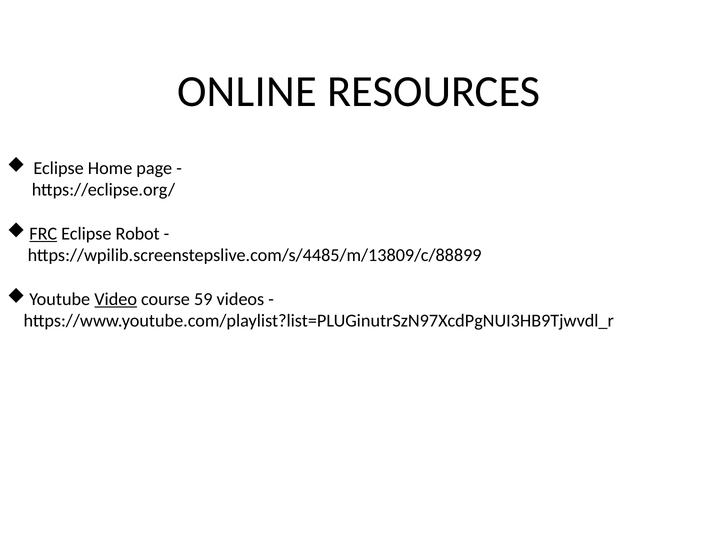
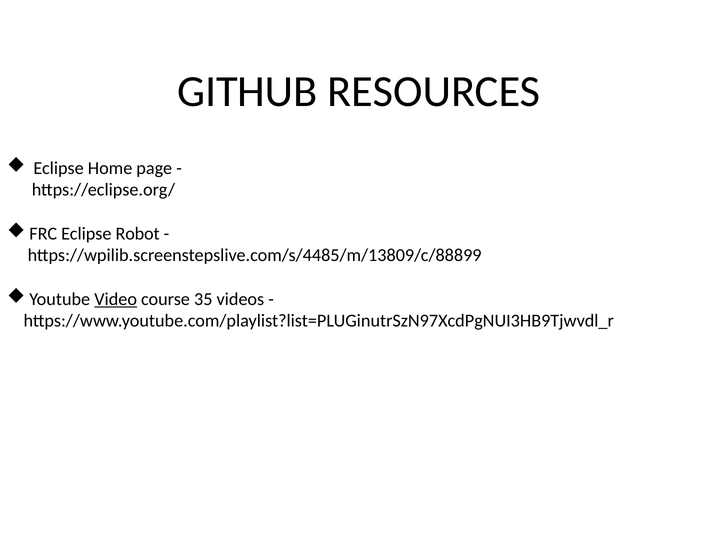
ONLINE: ONLINE -> GITHUB
FRC underline: present -> none
59: 59 -> 35
